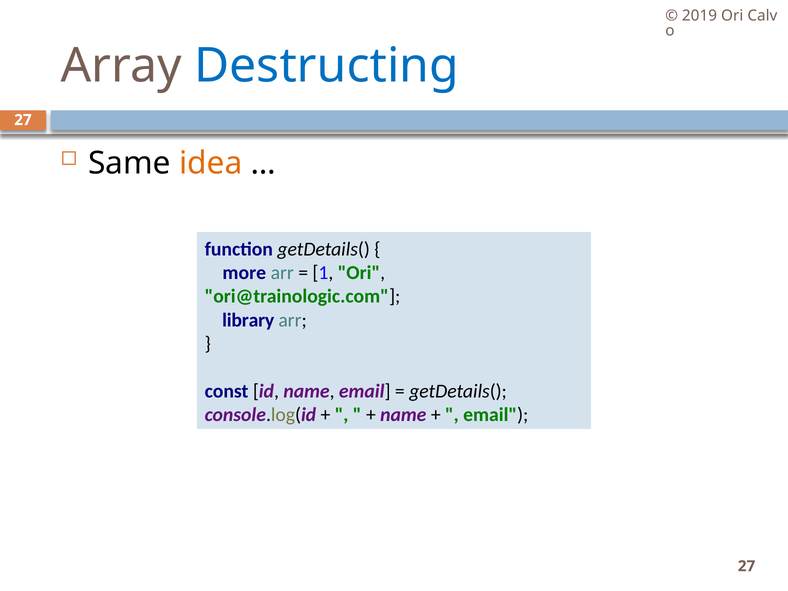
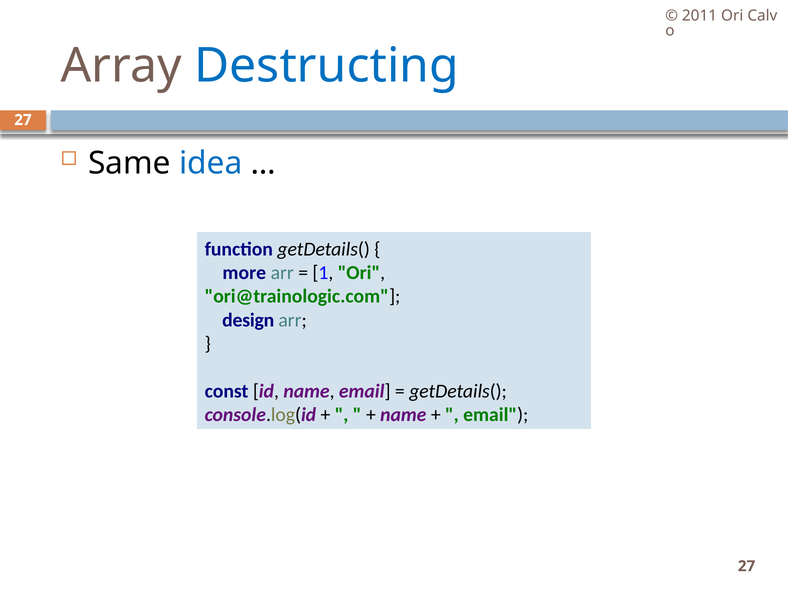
2019: 2019 -> 2011
idea colour: orange -> blue
library: library -> design
